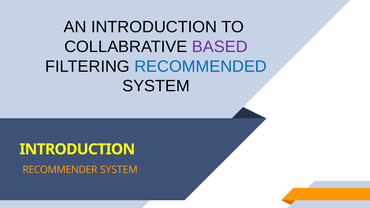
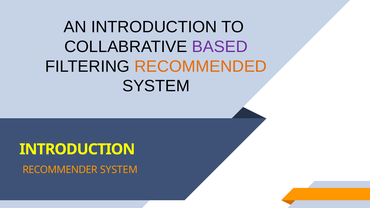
RECOMMENDED colour: blue -> orange
